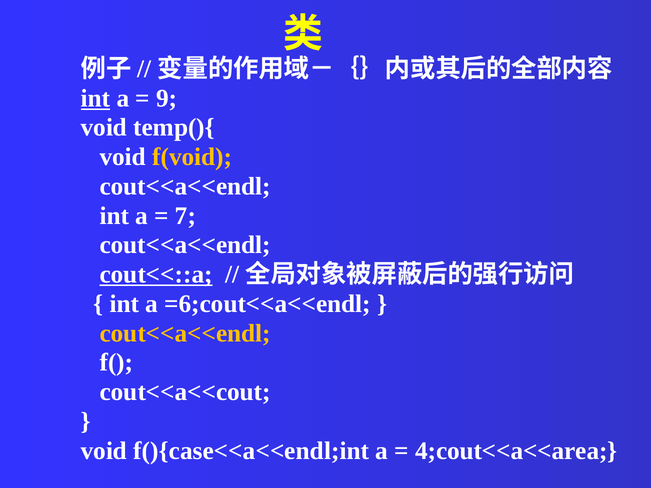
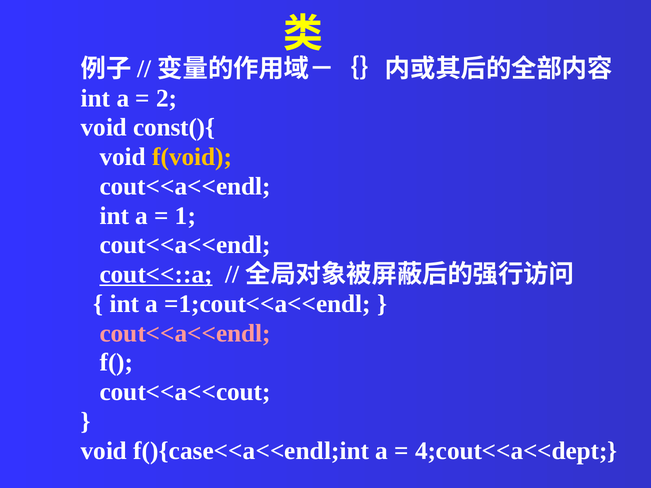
int at (95, 98) underline: present -> none
9: 9 -> 2
temp(){: temp(){ -> const(){
7: 7 -> 1
=6;cout<<a<<endl: =6;cout<<a<<endl -> =1;cout<<a<<endl
cout<<a<<endl at (185, 333) colour: yellow -> pink
4;cout<<a<<area: 4;cout<<a<<area -> 4;cout<<a<<dept
